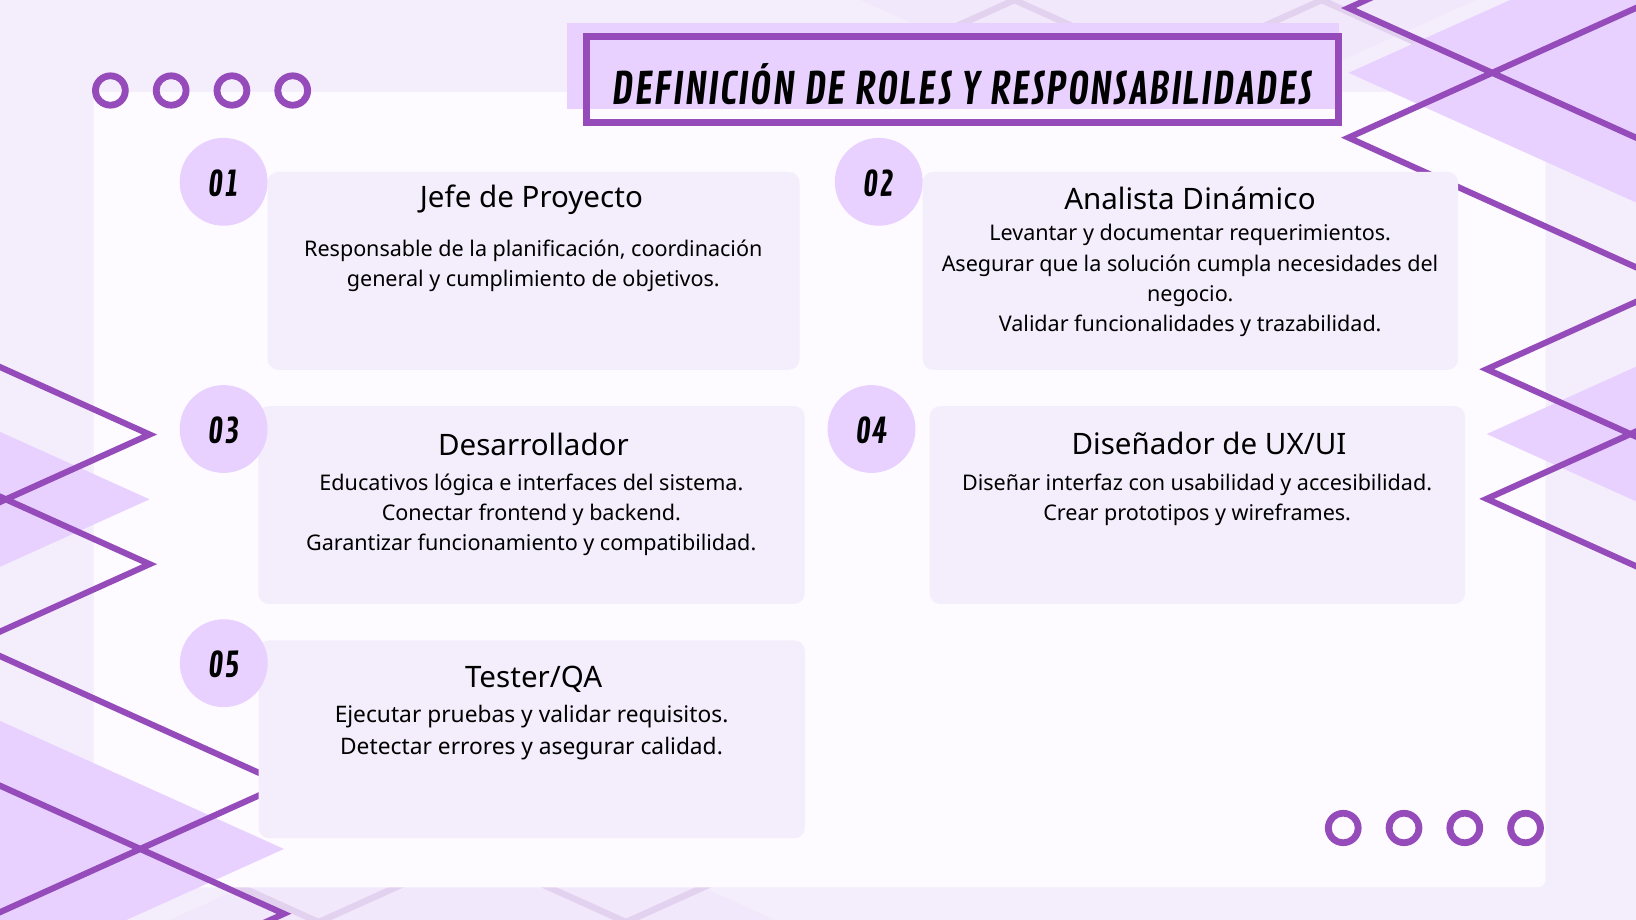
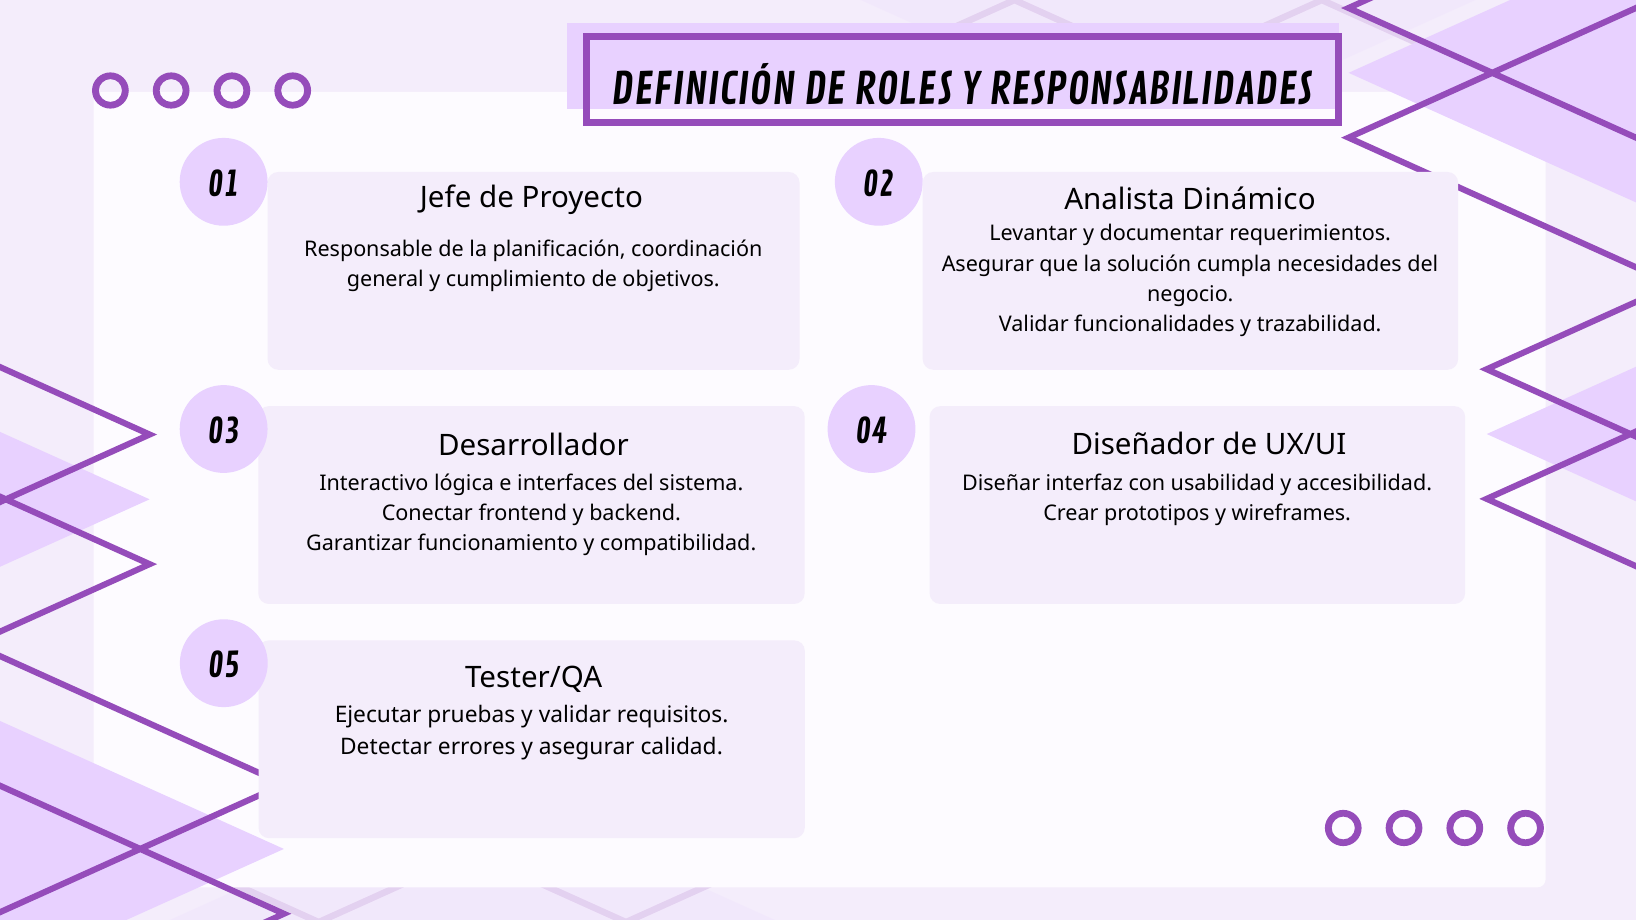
Educativos: Educativos -> Interactivo
